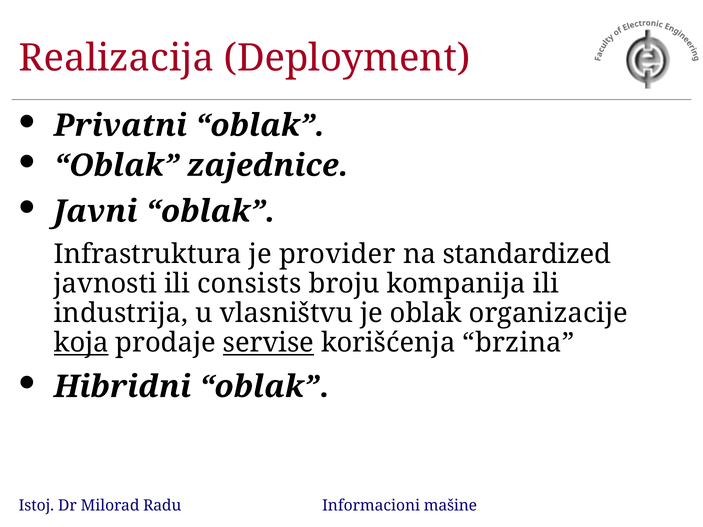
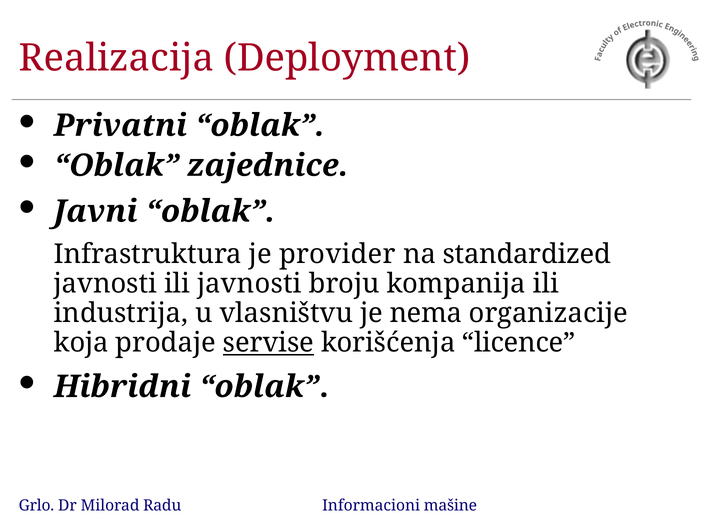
ili consists: consists -> javnosti
je oblak: oblak -> nema
koja underline: present -> none
brzina: brzina -> licence
Istoj: Istoj -> Grlo
